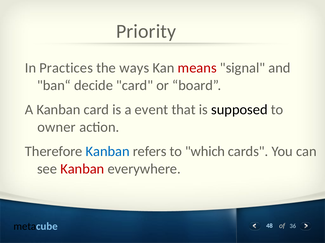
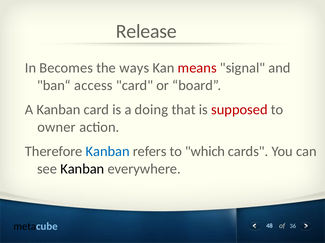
Priority: Priority -> Release
Practices: Practices -> Becomes
decide: decide -> access
event: event -> doing
supposed colour: black -> red
Kanban at (82, 169) colour: red -> black
